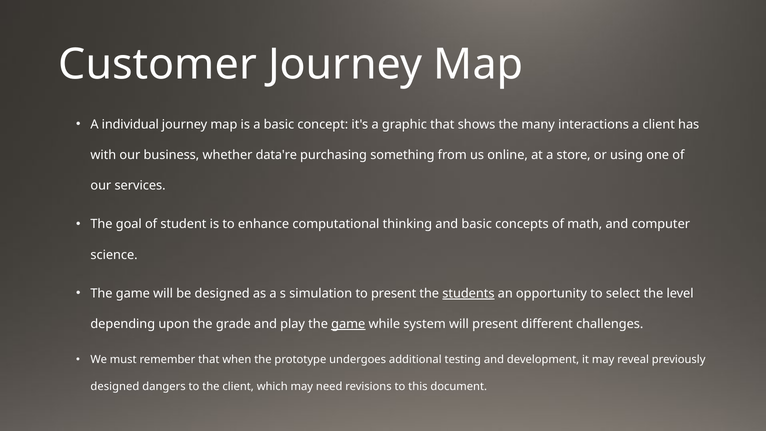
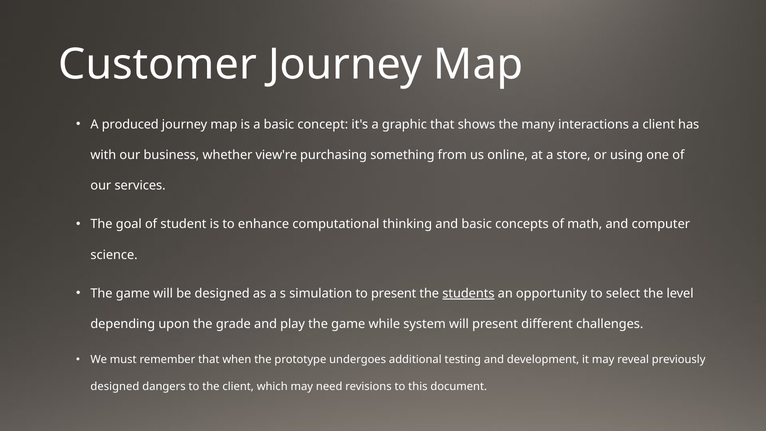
individual: individual -> produced
data're: data're -> view're
game at (348, 324) underline: present -> none
